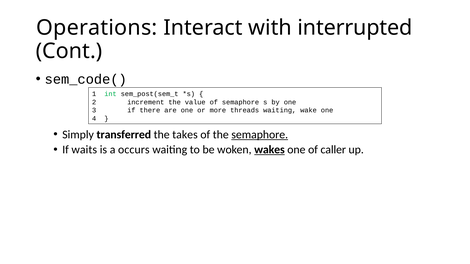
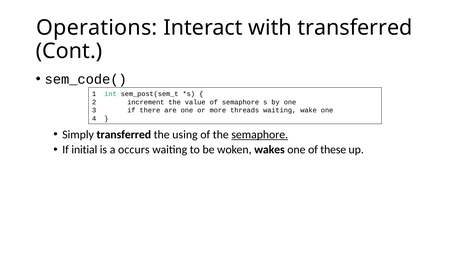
with interrupted: interrupted -> transferred
takes: takes -> using
waits: waits -> initial
wakes underline: present -> none
caller: caller -> these
